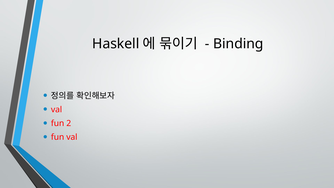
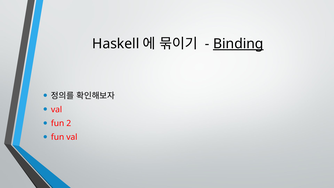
Binding underline: none -> present
